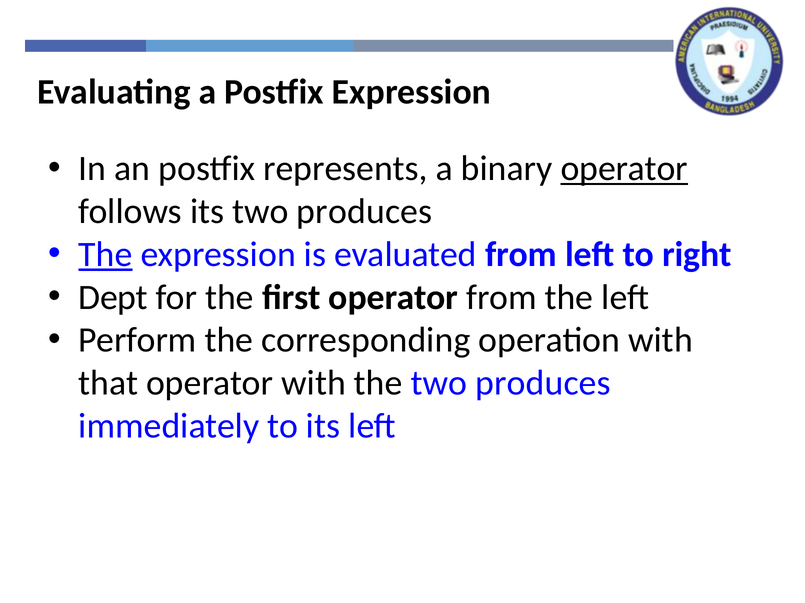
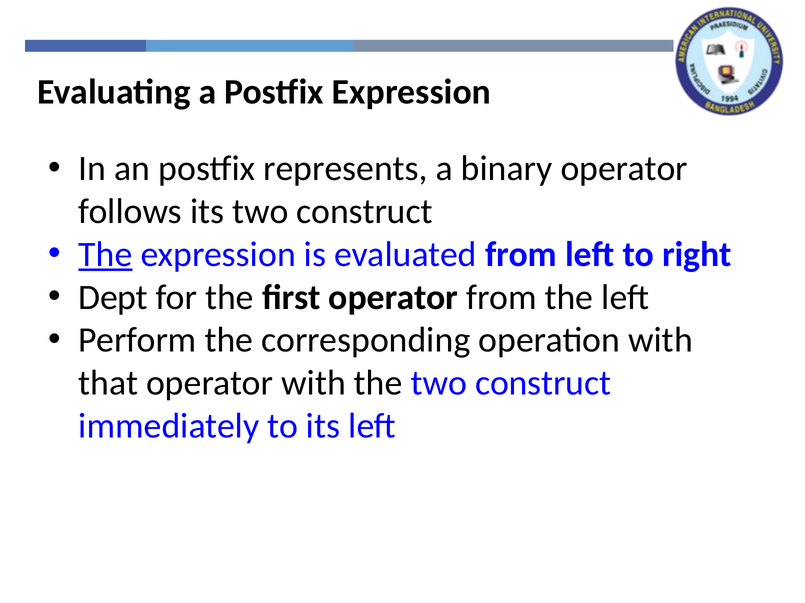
operator at (624, 169) underline: present -> none
its two produces: produces -> construct
the two produces: produces -> construct
